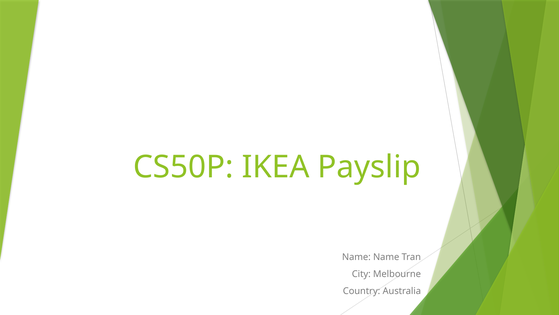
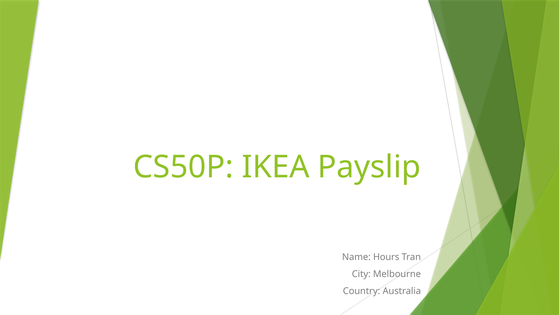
Name Name: Name -> Hours
